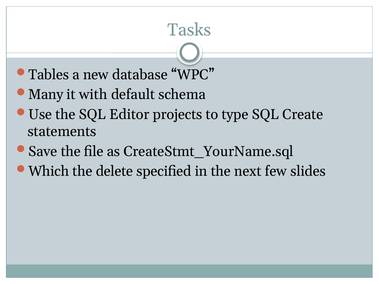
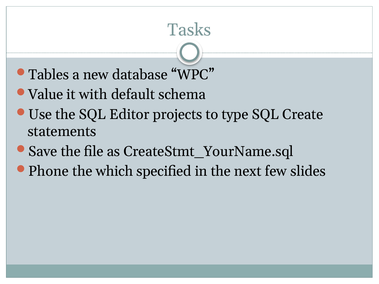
Many: Many -> Value
Which: Which -> Phone
delete: delete -> which
